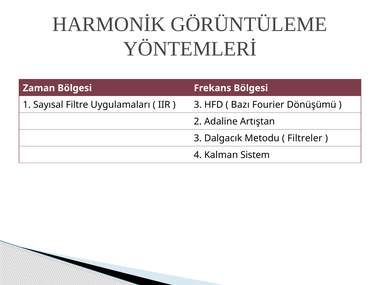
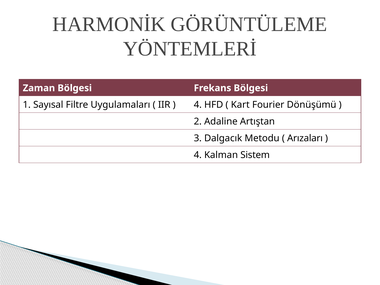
3 at (198, 105): 3 -> 4
Bazı: Bazı -> Kart
Filtreler: Filtreler -> Arızaları
